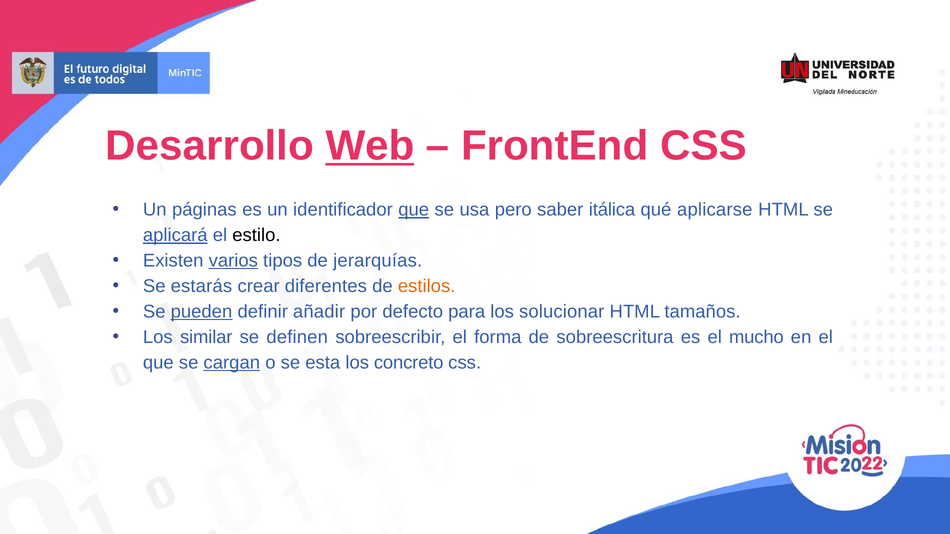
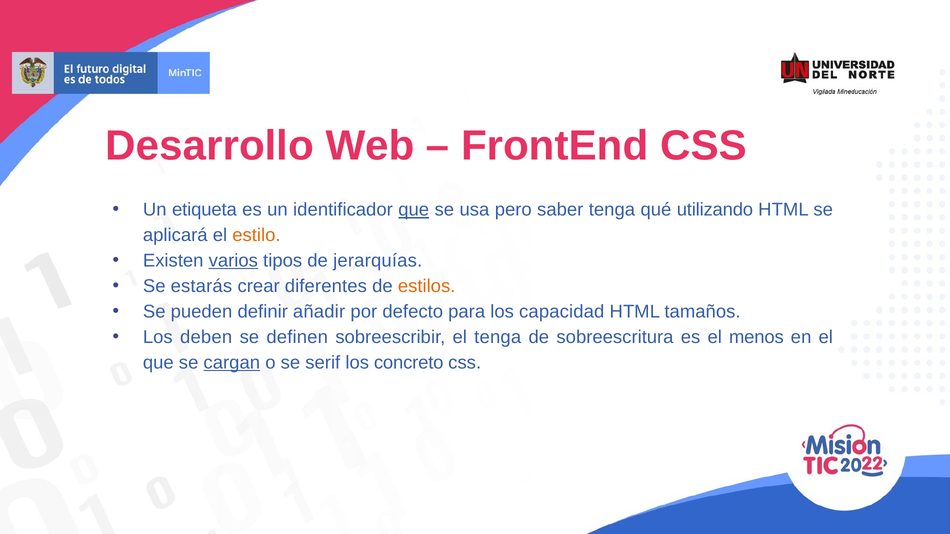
Web underline: present -> none
páginas: páginas -> etiqueta
saber itálica: itálica -> tenga
aplicarse: aplicarse -> utilizando
aplicará underline: present -> none
estilo colour: black -> orange
pueden underline: present -> none
solucionar: solucionar -> capacidad
similar: similar -> deben
el forma: forma -> tenga
mucho: mucho -> menos
esta: esta -> serif
